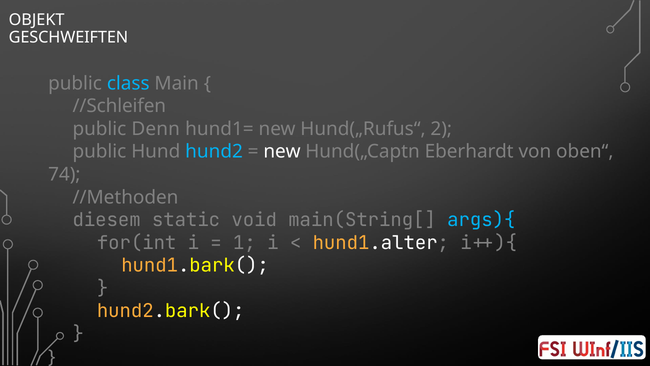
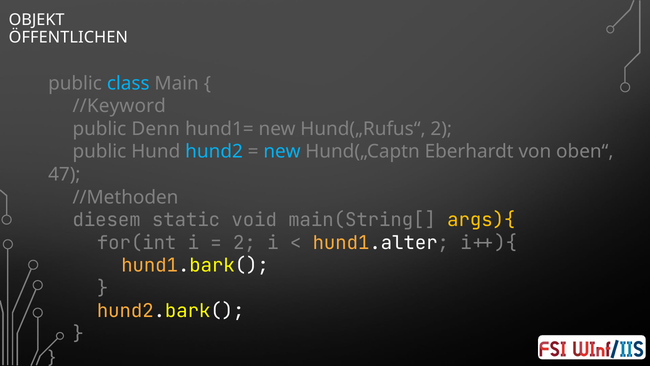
GESCHWEIFTEN: GESCHWEIFTEN -> ÖFFENTLICHEN
//Schleifen: //Schleifen -> //Keyword
new at (282, 152) colour: white -> light blue
74: 74 -> 47
args){ colour: light blue -> yellow
1 at (244, 243): 1 -> 2
